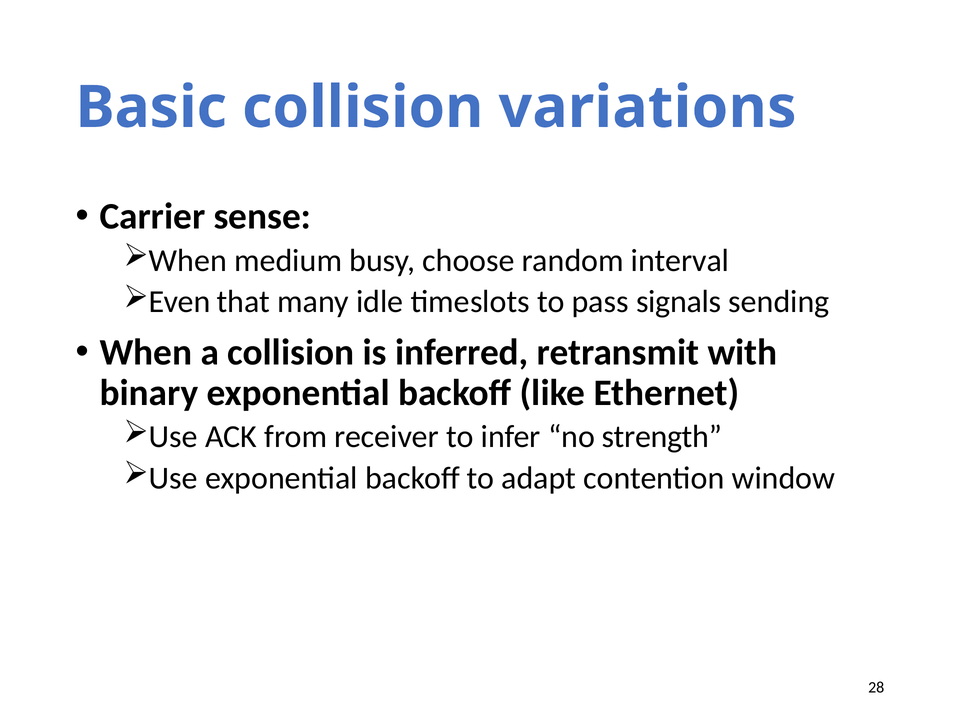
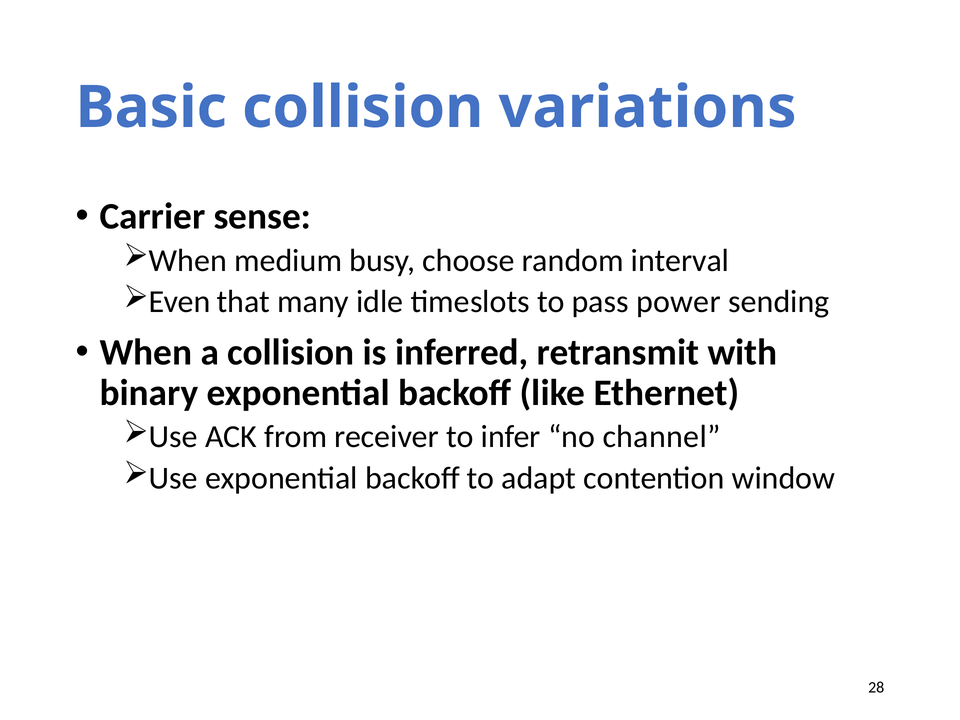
signals: signals -> power
strength: strength -> channel
